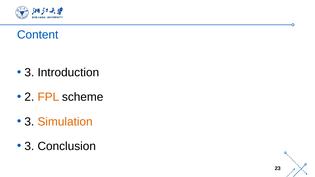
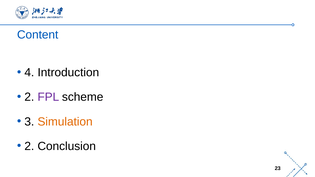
3 at (29, 73): 3 -> 4
FPL colour: orange -> purple
3 at (29, 146): 3 -> 2
